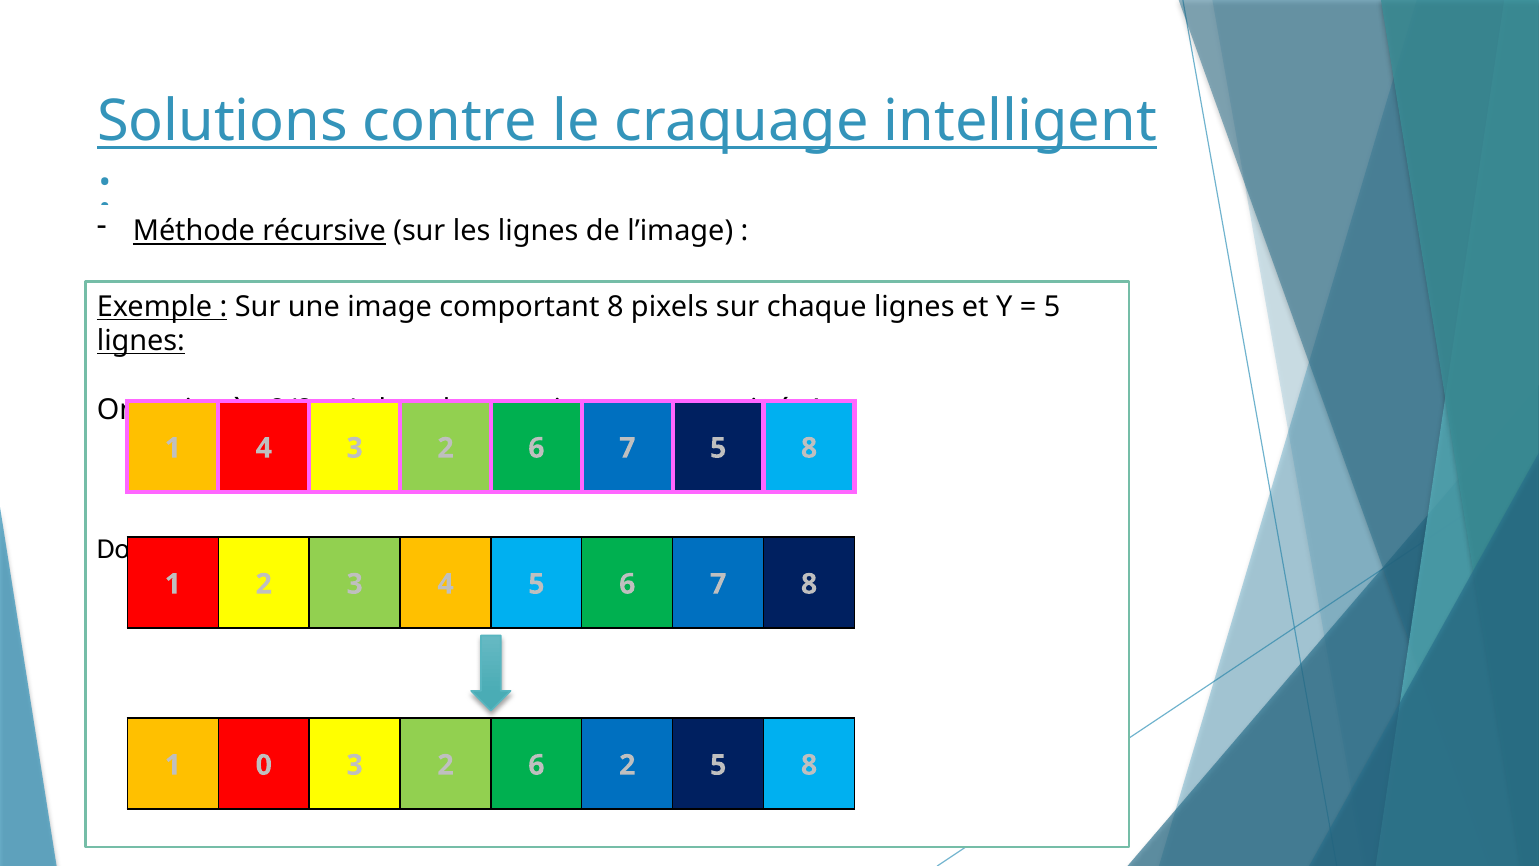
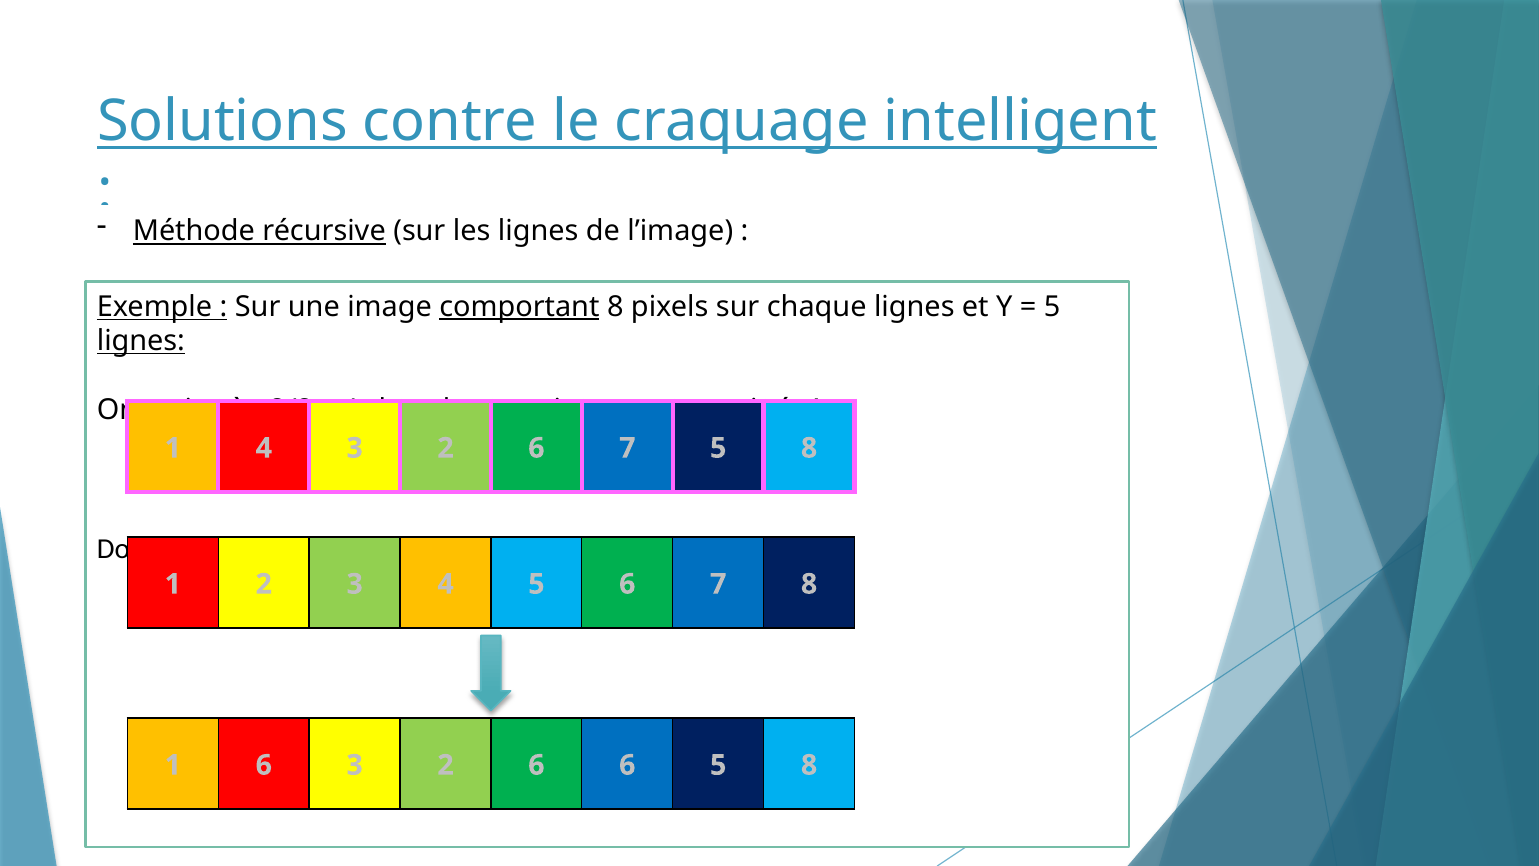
comportant underline: none -> present
1 0: 0 -> 6
6 2: 2 -> 6
